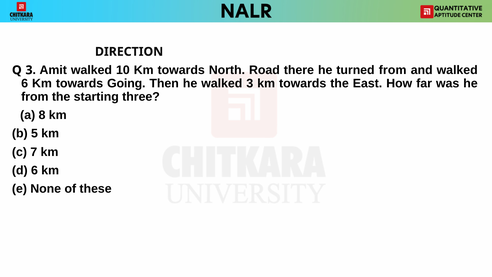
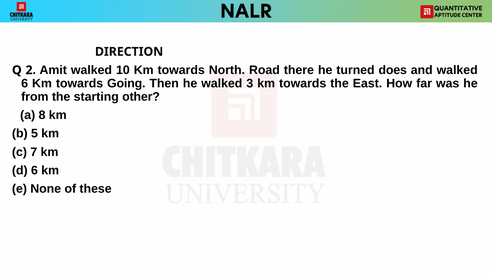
Q 3: 3 -> 2
turned from: from -> does
three: three -> other
